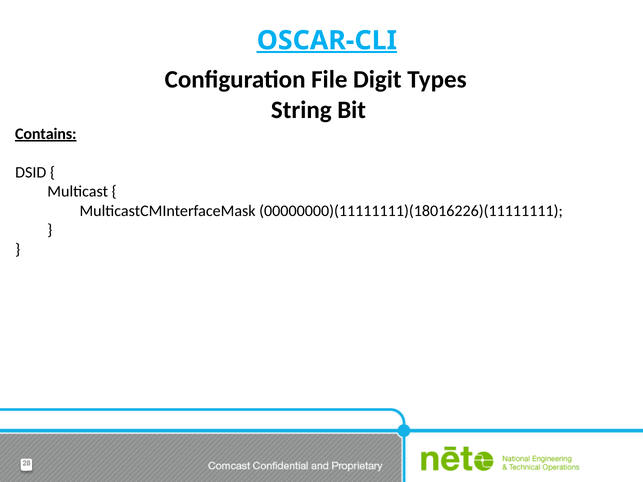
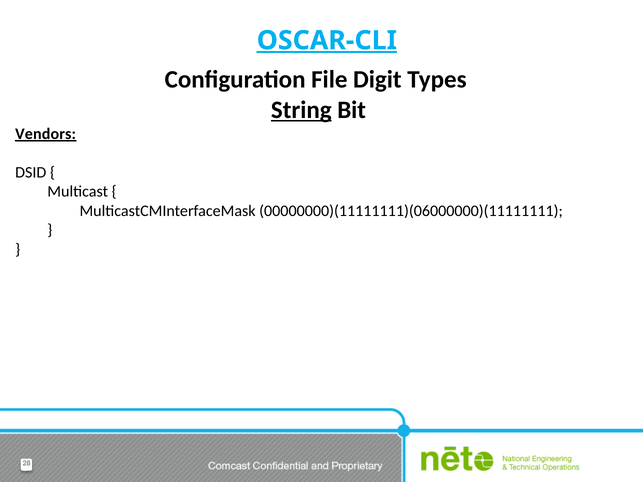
String underline: none -> present
Contains: Contains -> Vendors
00000000)(11111111)(18016226)(11111111: 00000000)(11111111)(18016226)(11111111 -> 00000000)(11111111)(06000000)(11111111
